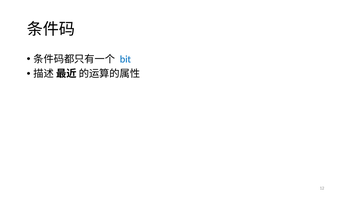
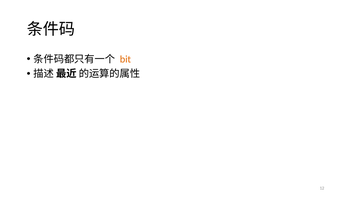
bit colour: blue -> orange
